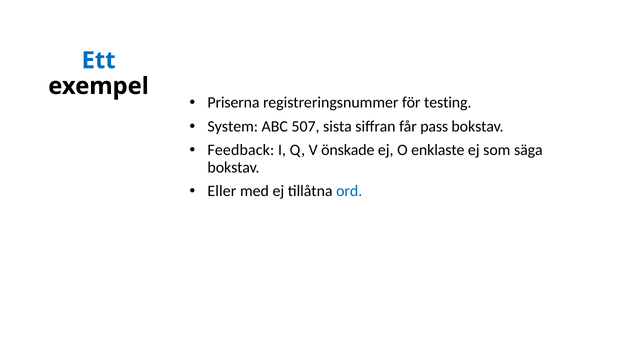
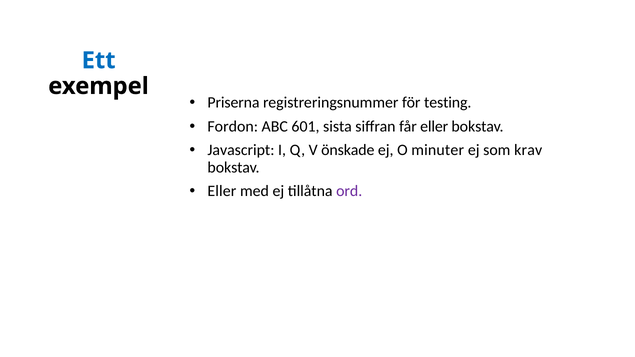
System: System -> Fordon
507: 507 -> 601
får pass: pass -> eller
Feedback: Feedback -> Javascript
enklaste: enklaste -> minuter
säga: säga -> krav
ord colour: blue -> purple
